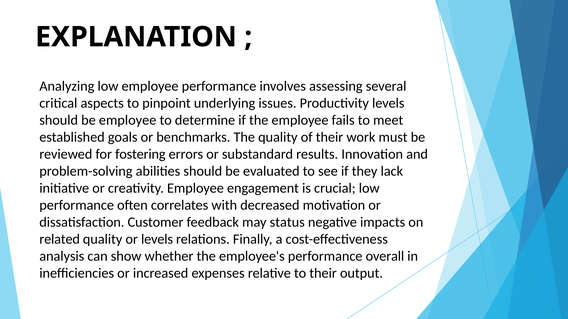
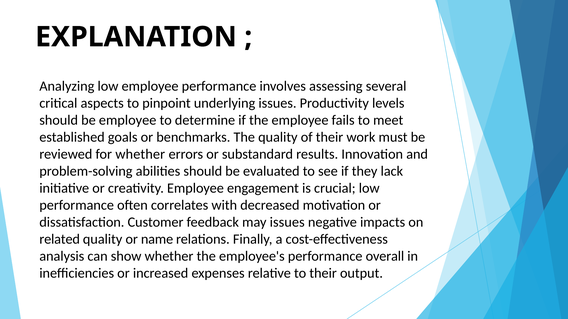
for fostering: fostering -> whether
may status: status -> issues
or levels: levels -> name
